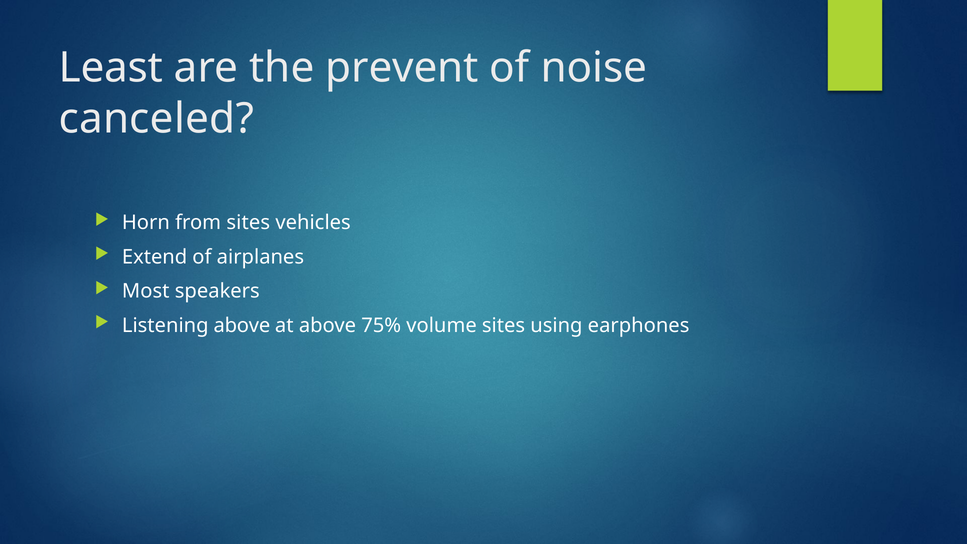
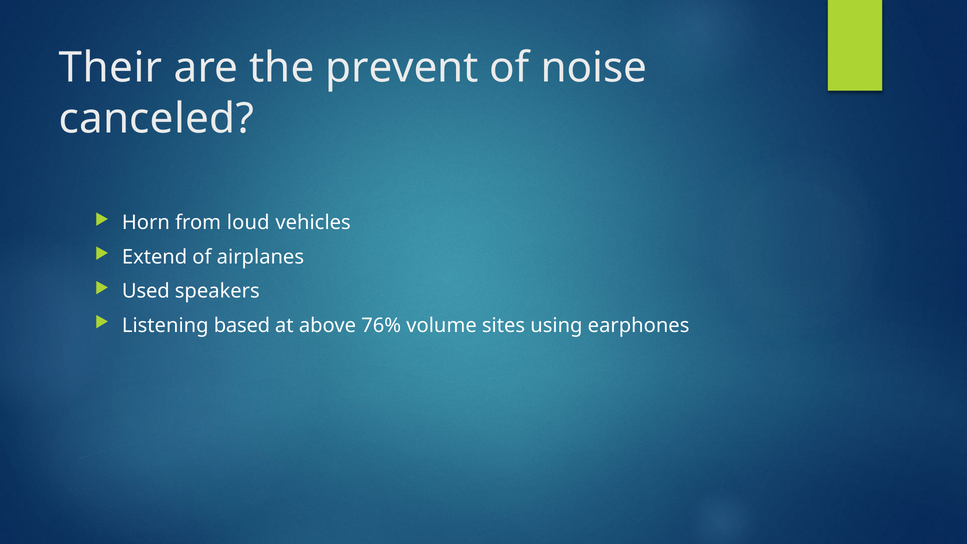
Least: Least -> Their
from sites: sites -> loud
Most: Most -> Used
Listening above: above -> based
75%: 75% -> 76%
